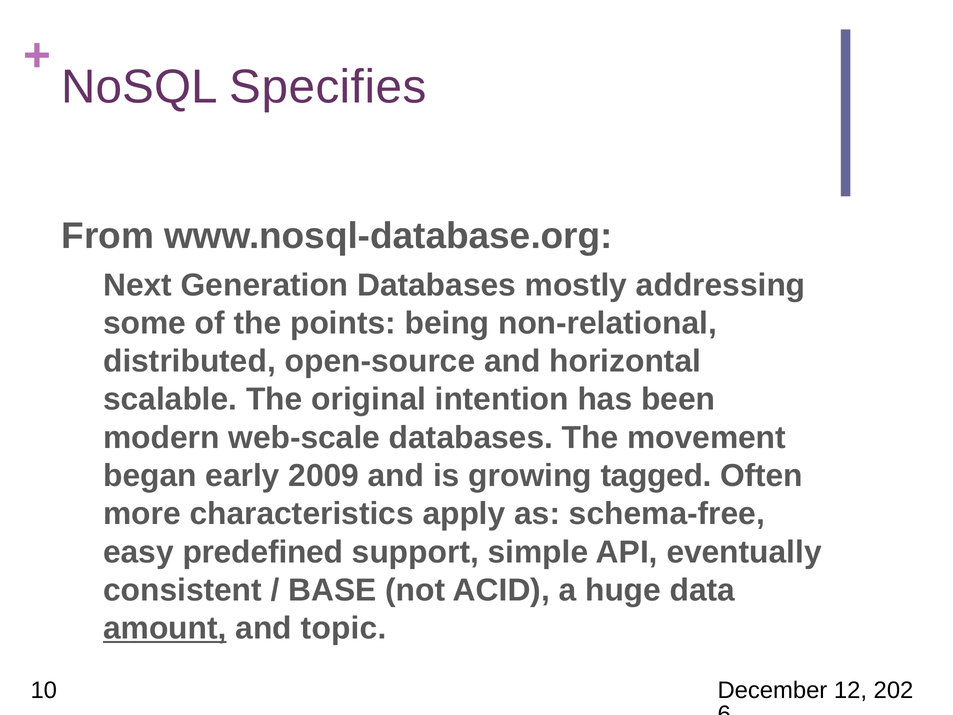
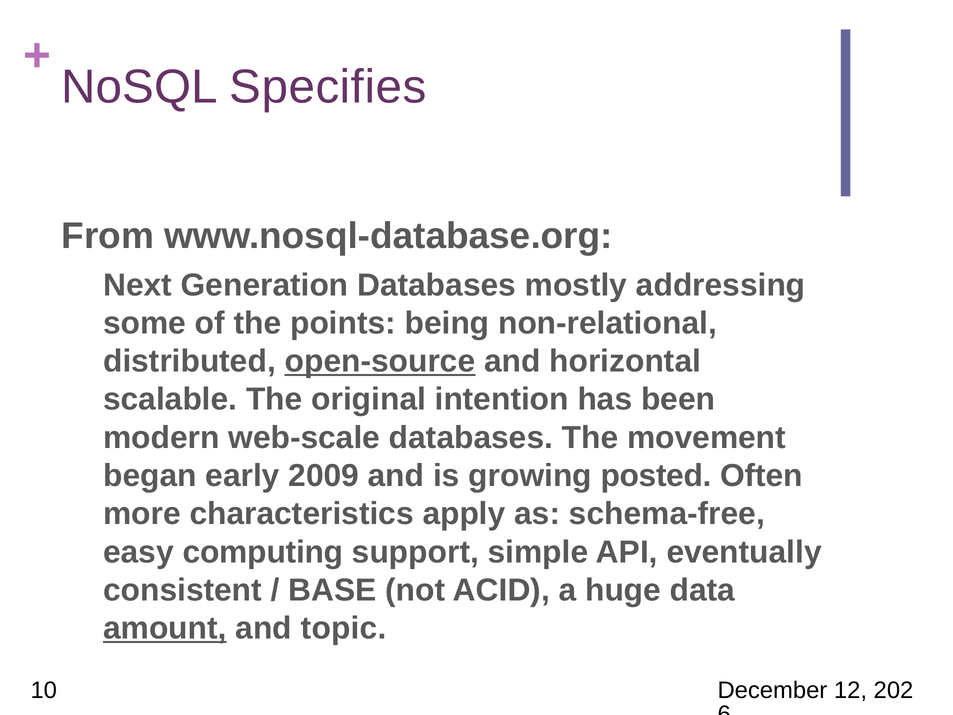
open-source underline: none -> present
tagged: tagged -> posted
predefined: predefined -> computing
